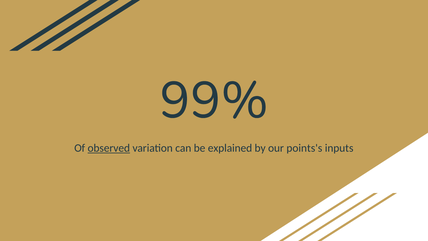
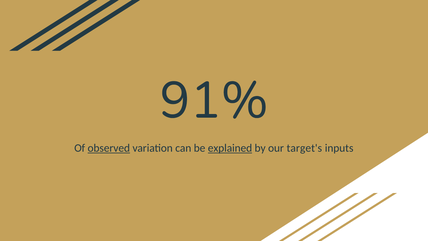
99%: 99% -> 91%
explained underline: none -> present
points's: points's -> target's
